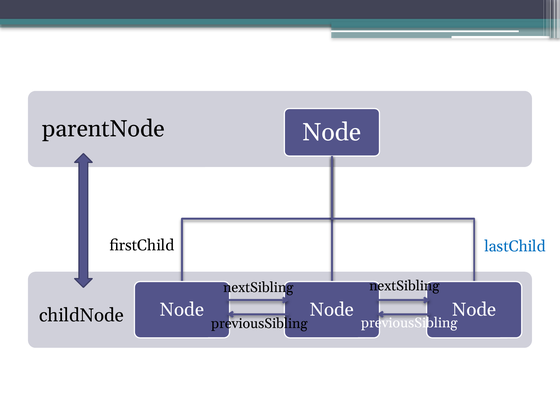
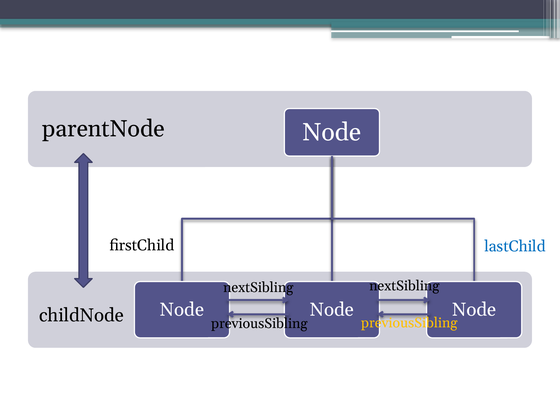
previousSibling at (409, 323) colour: white -> yellow
